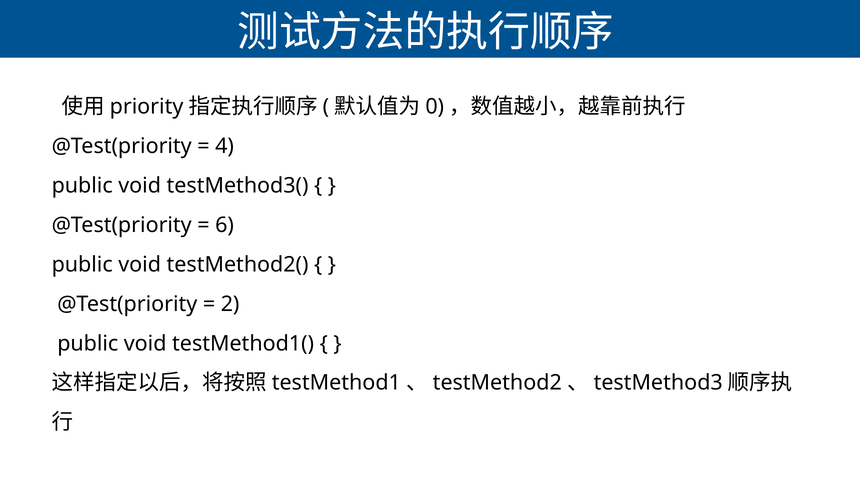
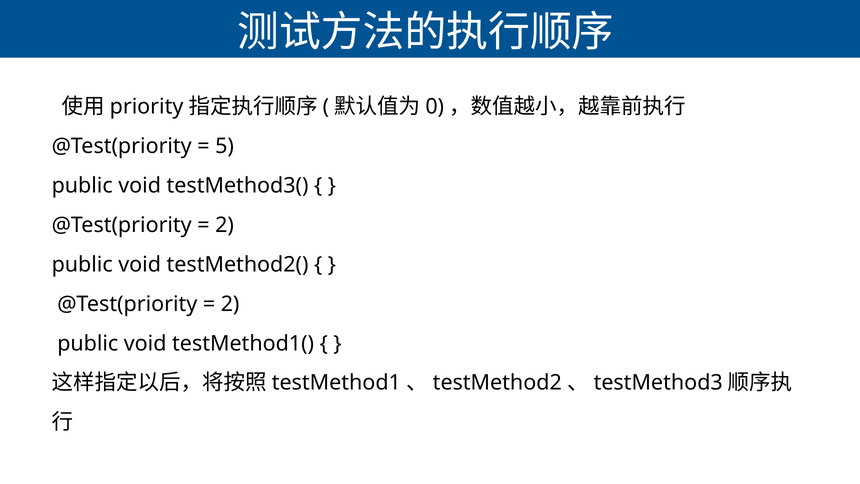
4: 4 -> 5
6 at (225, 225): 6 -> 2
